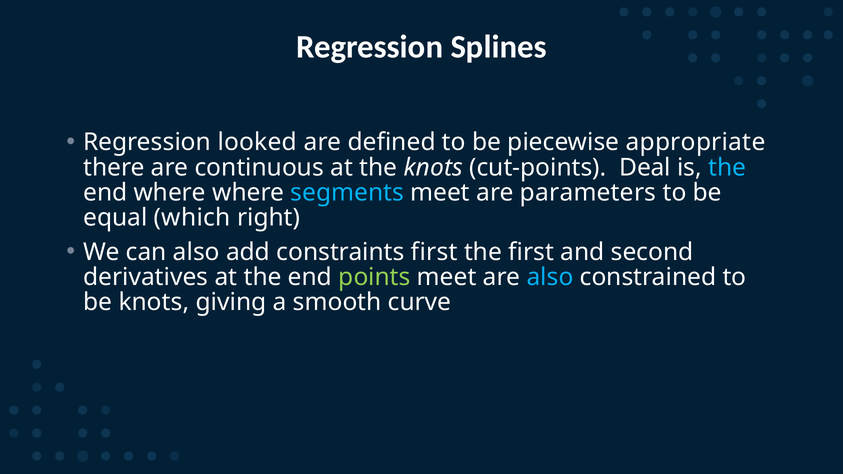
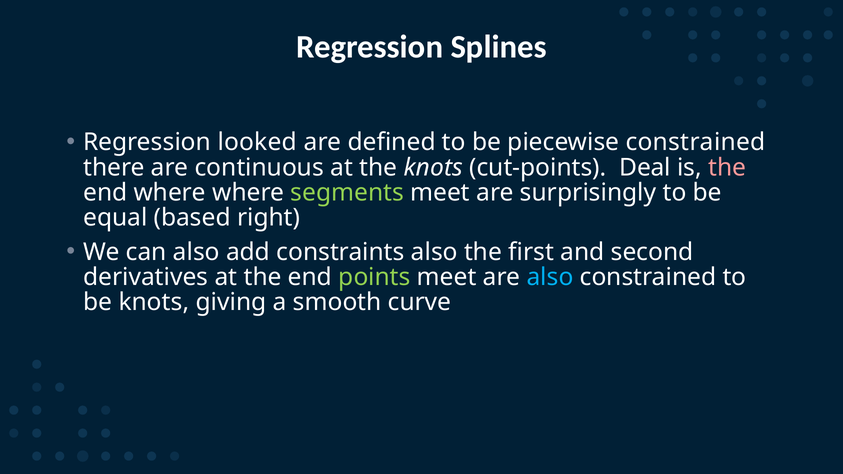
piecewise appropriate: appropriate -> constrained
the at (727, 167) colour: light blue -> pink
segments colour: light blue -> light green
parameters: parameters -> surprisingly
which: which -> based
constraints first: first -> also
